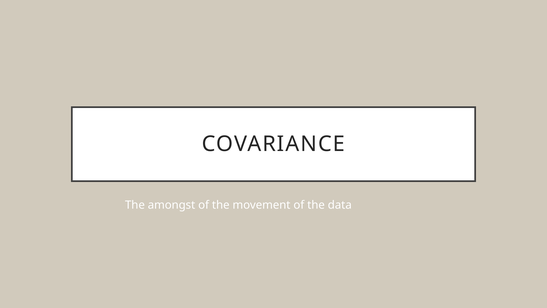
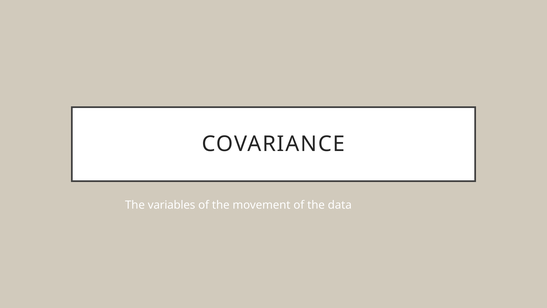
amongst: amongst -> variables
